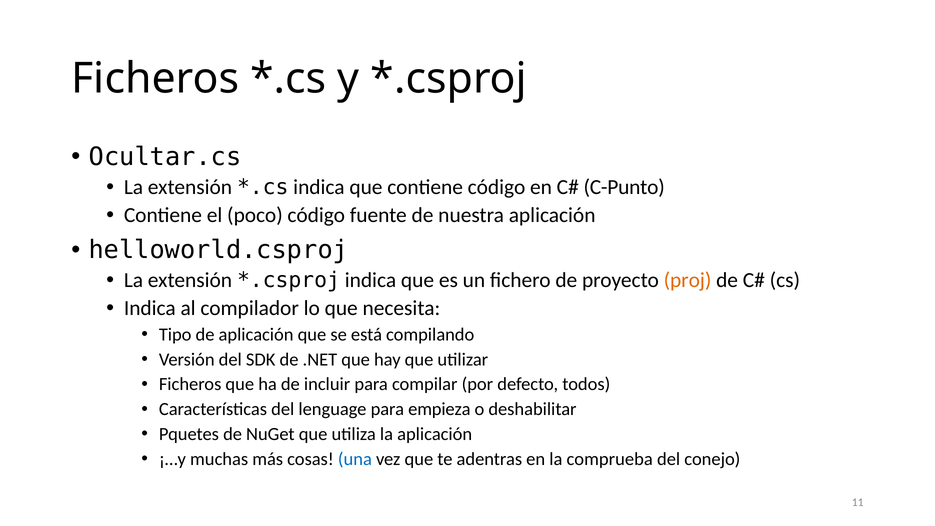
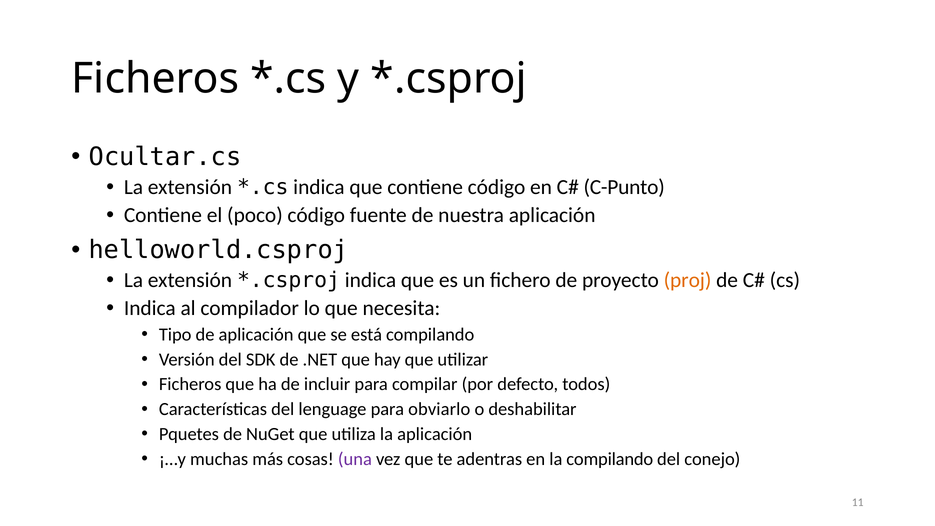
empieza: empieza -> obviarlo
una colour: blue -> purple
la comprueba: comprueba -> compilando
